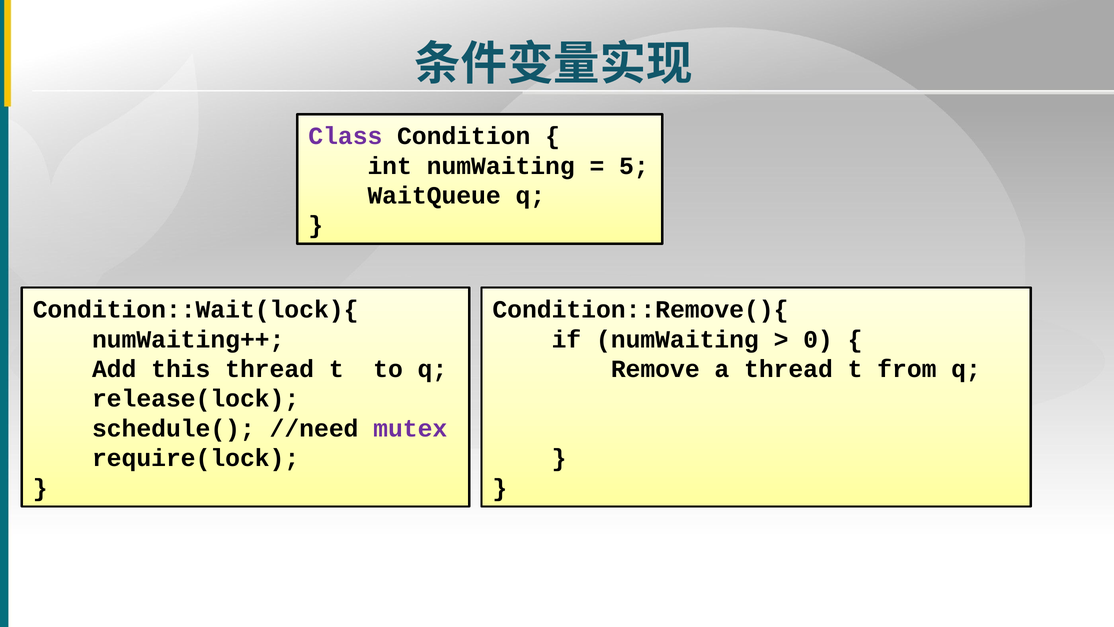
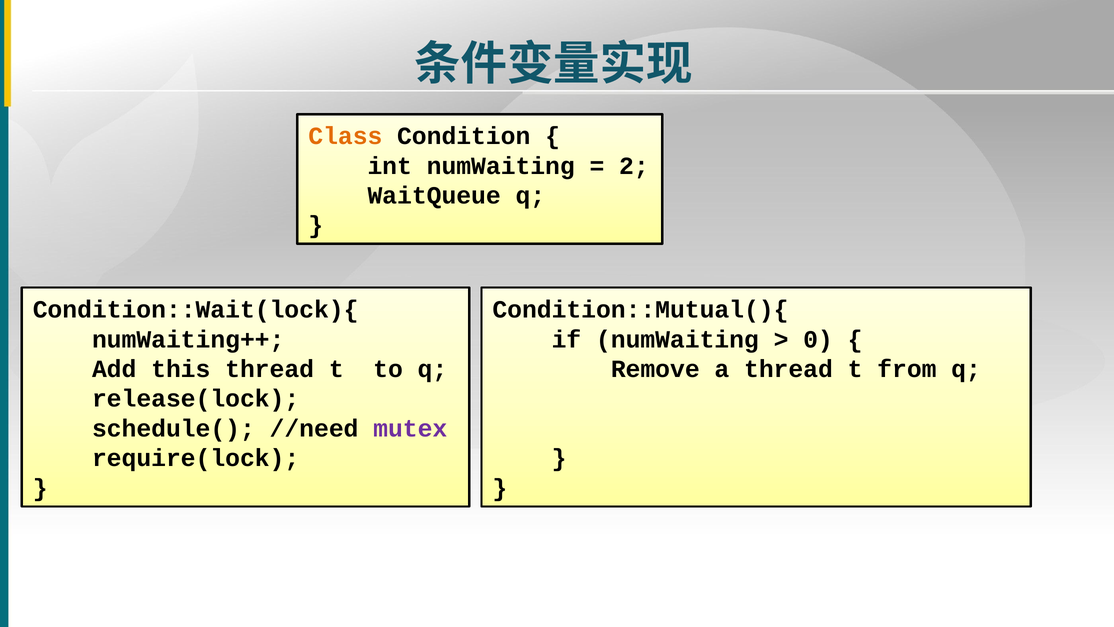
Class colour: purple -> orange
5: 5 -> 2
Condition::Remove(){: Condition::Remove(){ -> Condition::Mutual(){
